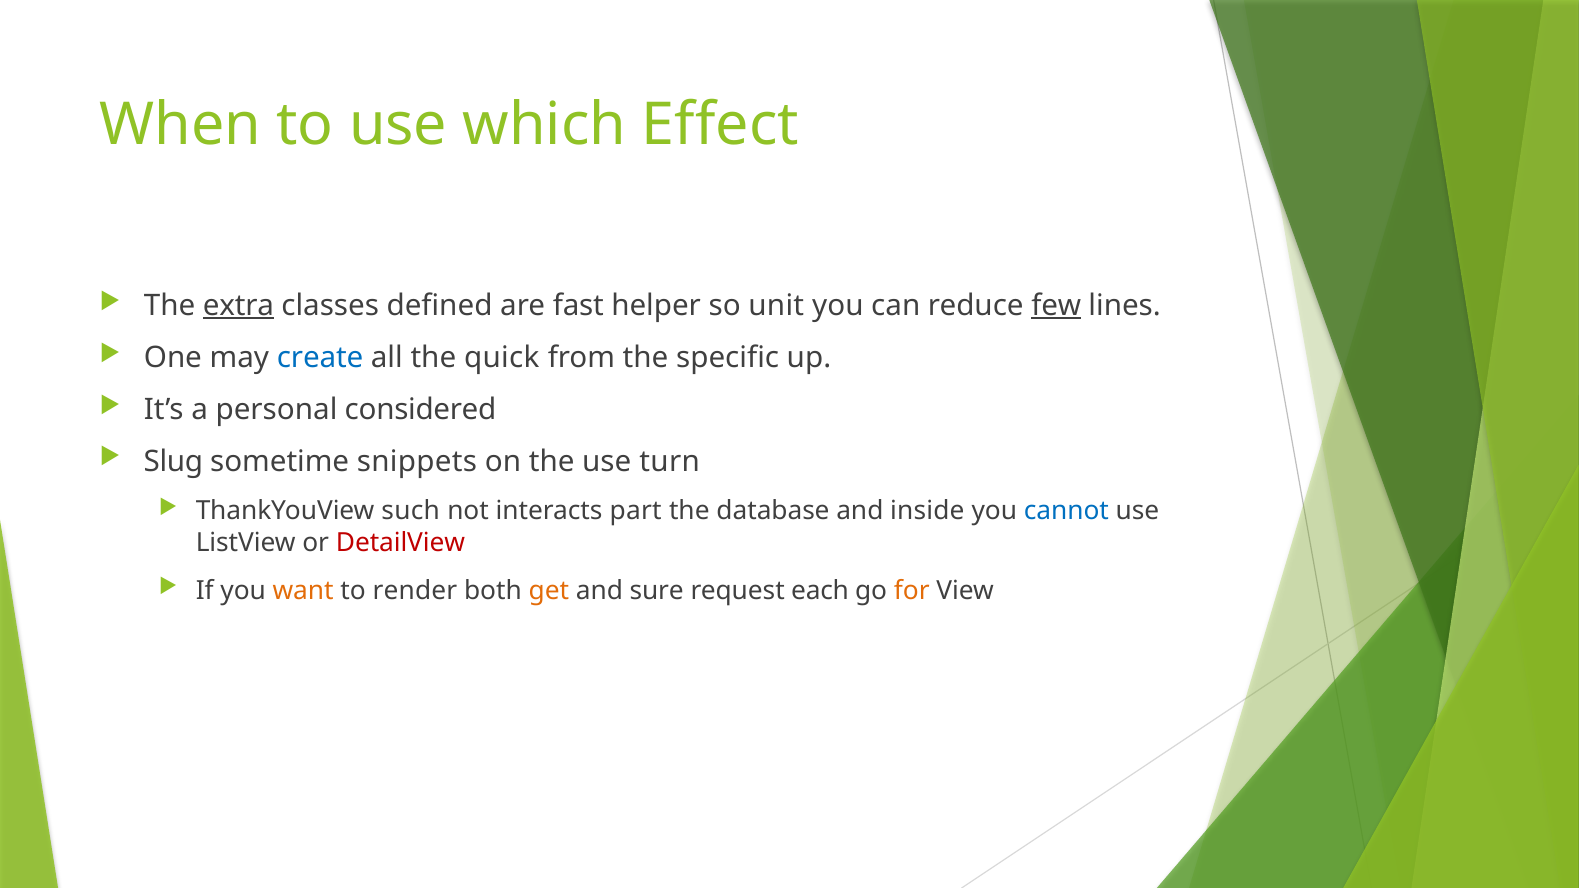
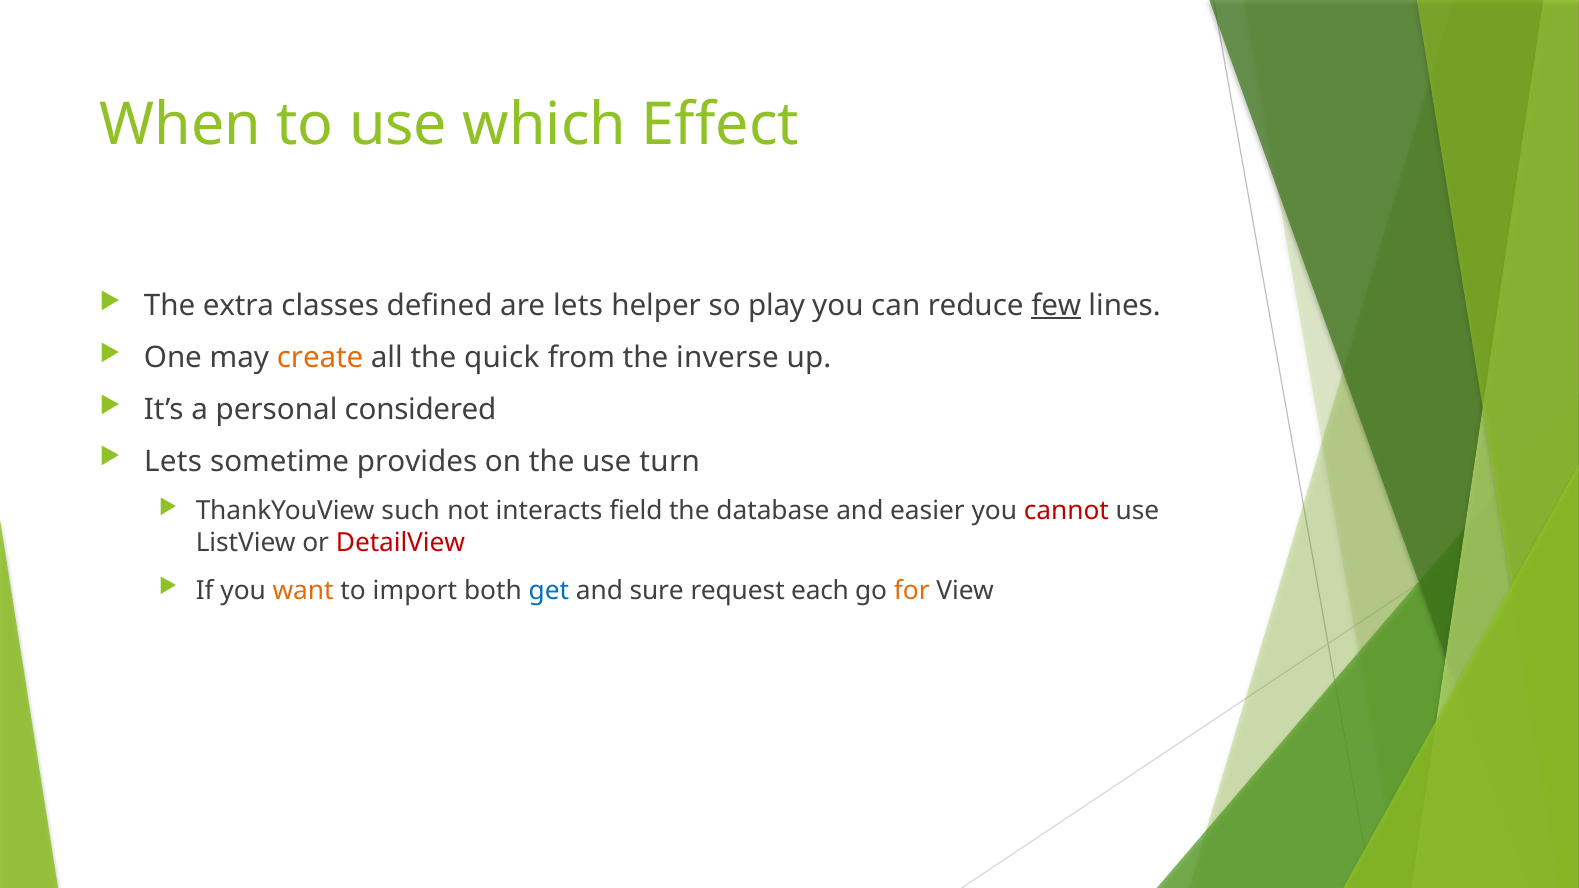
extra underline: present -> none
are fast: fast -> lets
unit: unit -> play
create colour: blue -> orange
specific: specific -> inverse
Slug at (173, 462): Slug -> Lets
snippets: snippets -> provides
part: part -> field
inside: inside -> easier
cannot colour: blue -> red
render: render -> import
get colour: orange -> blue
